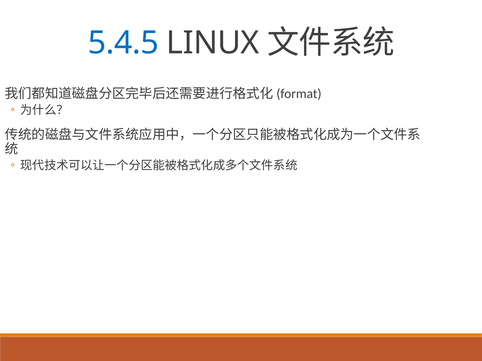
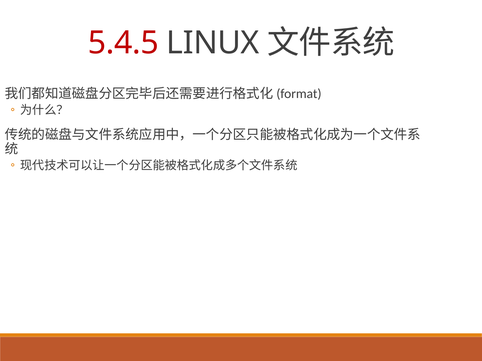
5.4.5 colour: blue -> red
